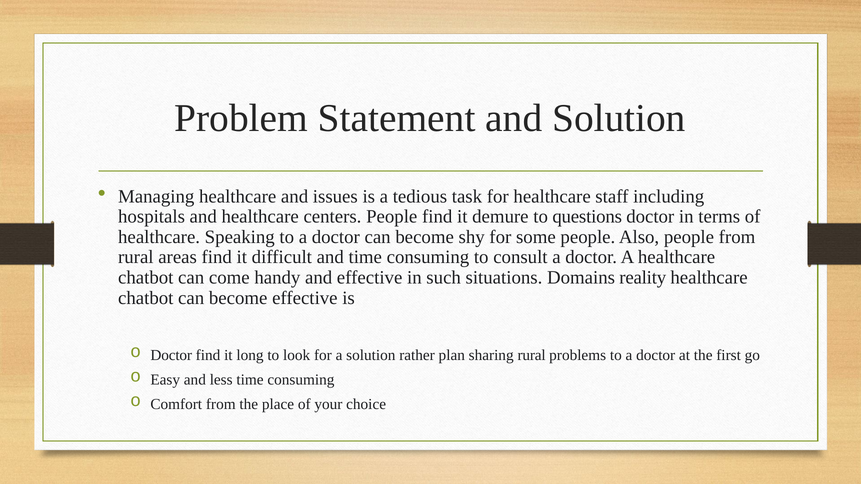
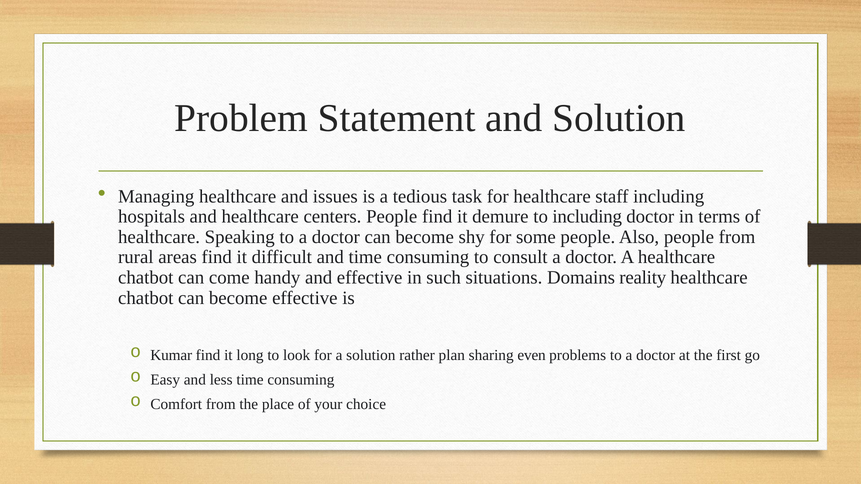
to questions: questions -> including
Doctor at (171, 355): Doctor -> Kumar
sharing rural: rural -> even
